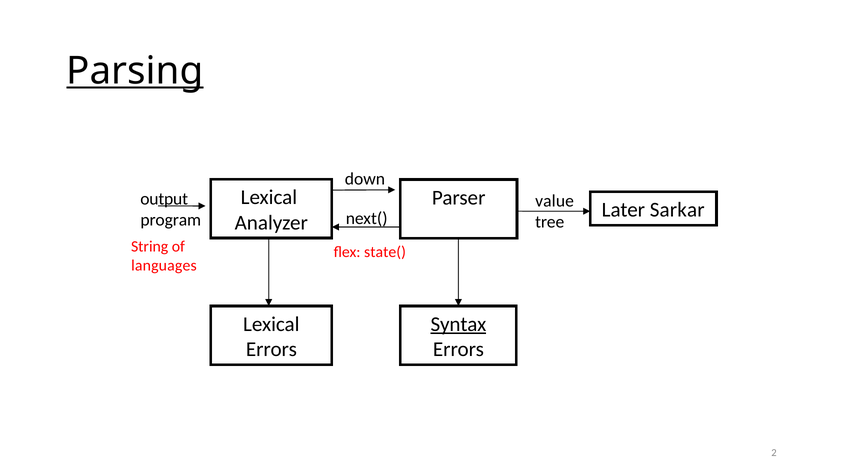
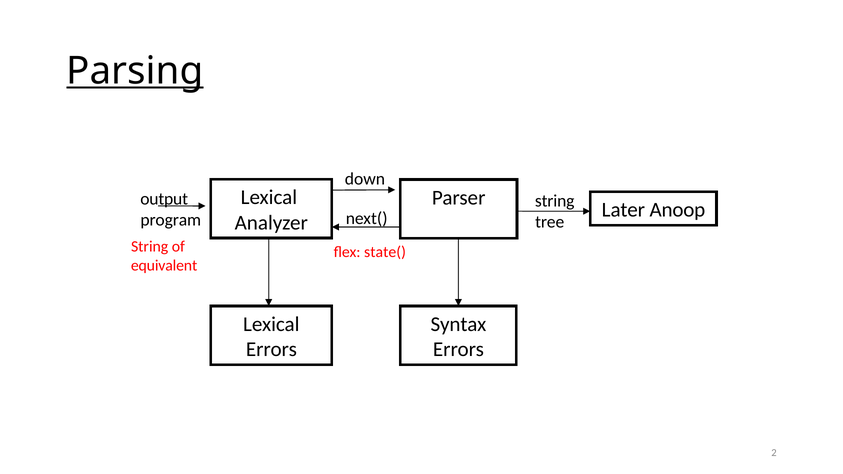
value at (555, 201): value -> string
Sarkar: Sarkar -> Anoop
languages: languages -> equivalent
Syntax underline: present -> none
